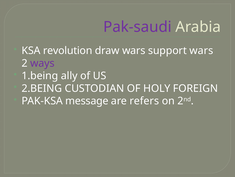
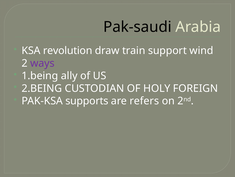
Pak-saudi colour: purple -> black
draw wars: wars -> train
support wars: wars -> wind
message: message -> supports
